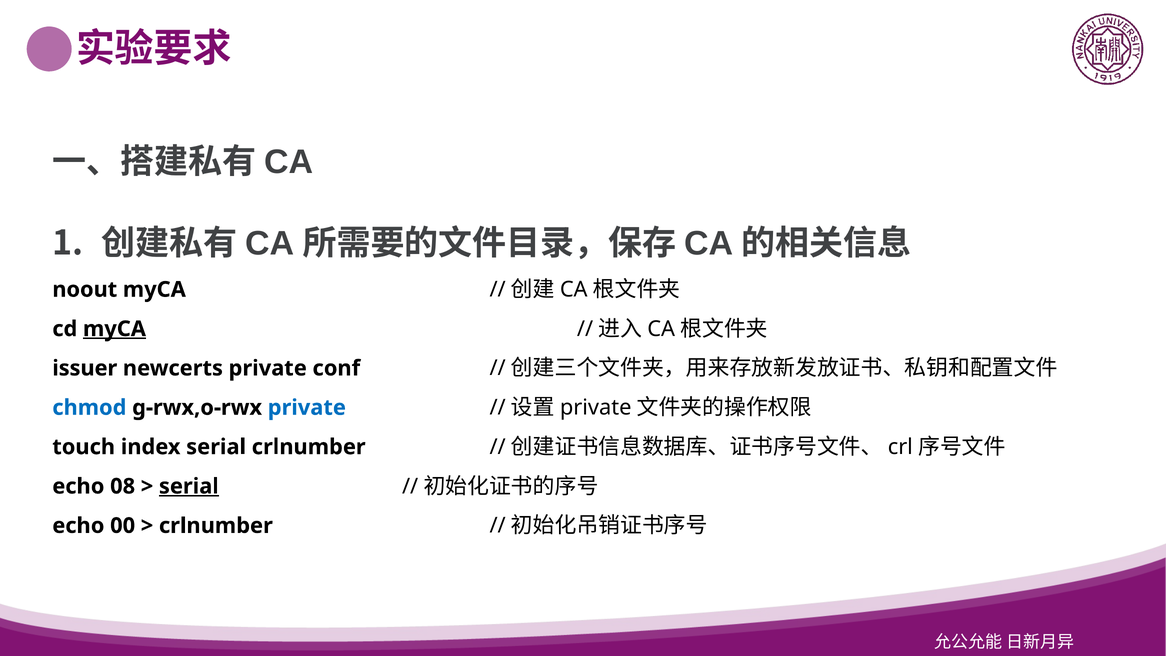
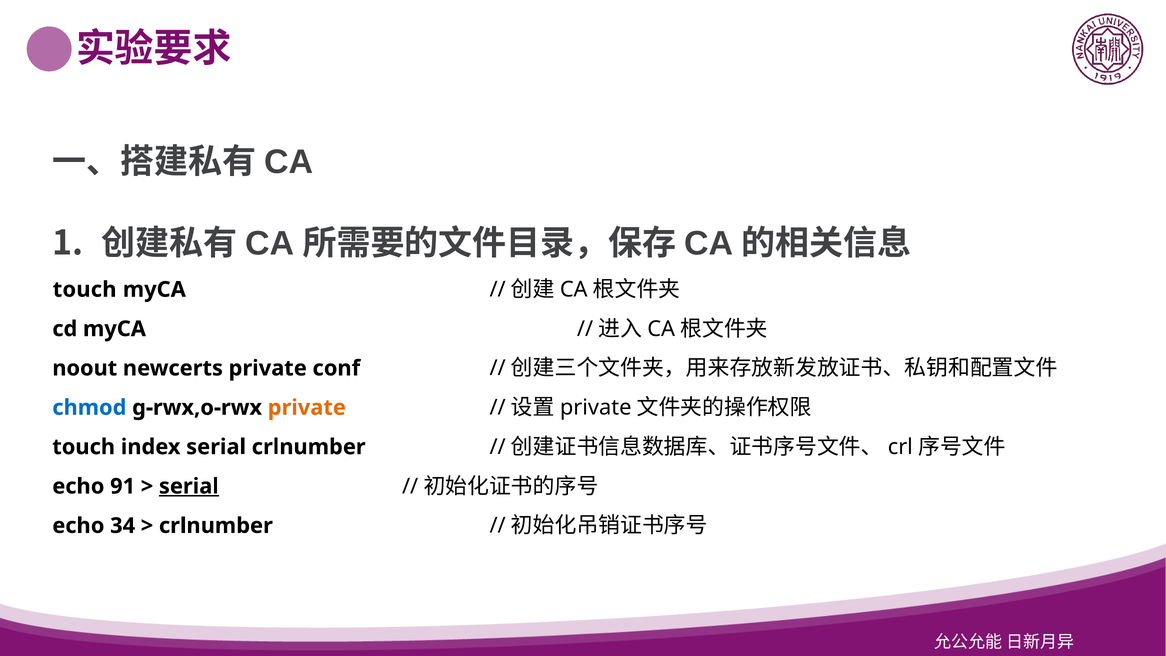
noout at (85, 289): noout -> touch
myCA at (114, 329) underline: present -> none
issuer: issuer -> noout
private at (307, 408) colour: blue -> orange
08: 08 -> 91
00: 00 -> 34
